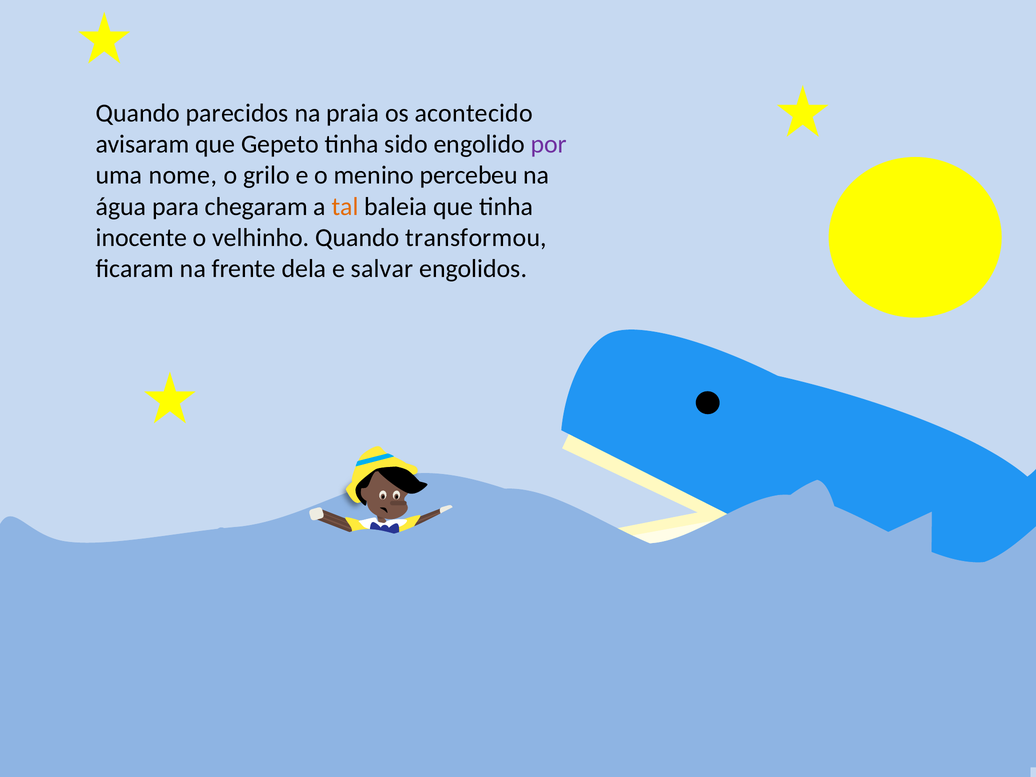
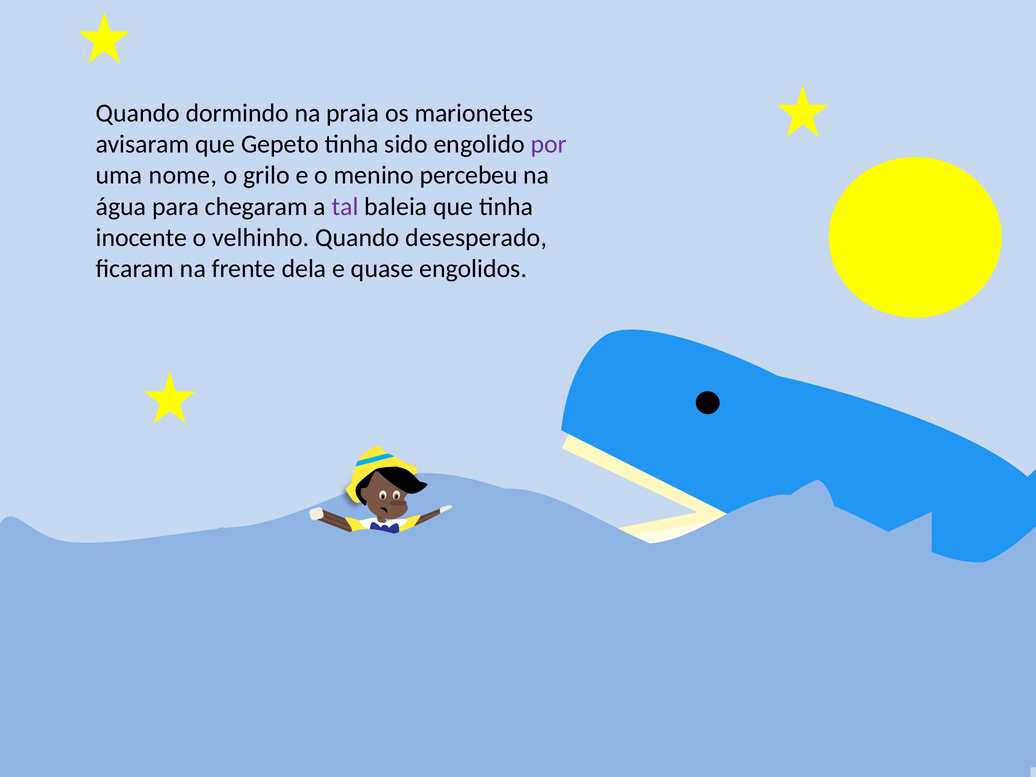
parecidos: parecidos -> dormindo
acontecido: acontecido -> marionetes
tal colour: orange -> purple
transformou: transformou -> desesperado
salvar: salvar -> quase
